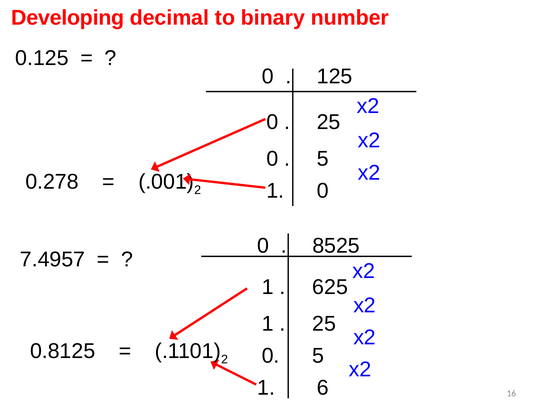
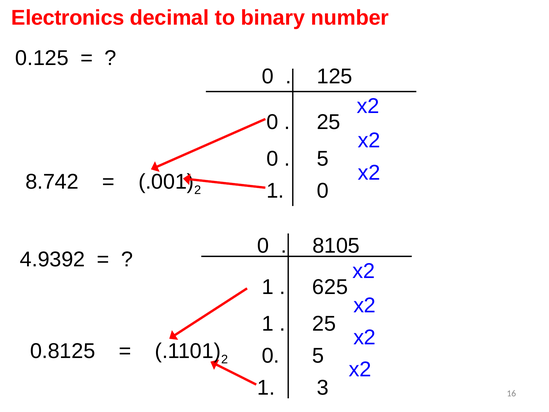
Developing: Developing -> Electronics
0.278: 0.278 -> 8.742
8525: 8525 -> 8105
7.4957: 7.4957 -> 4.9392
6: 6 -> 3
